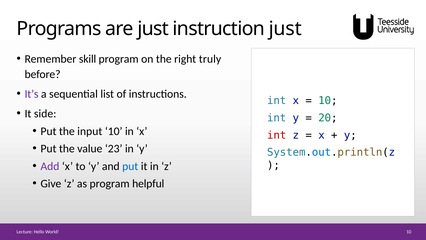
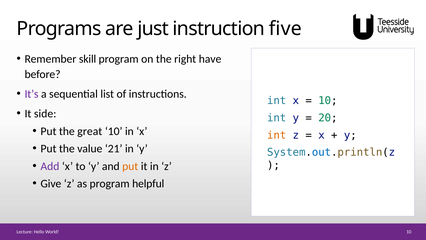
instruction just: just -> five
truly: truly -> have
input: input -> great
int at (277, 135) colour: red -> orange
23: 23 -> 21
put at (130, 166) colour: blue -> orange
